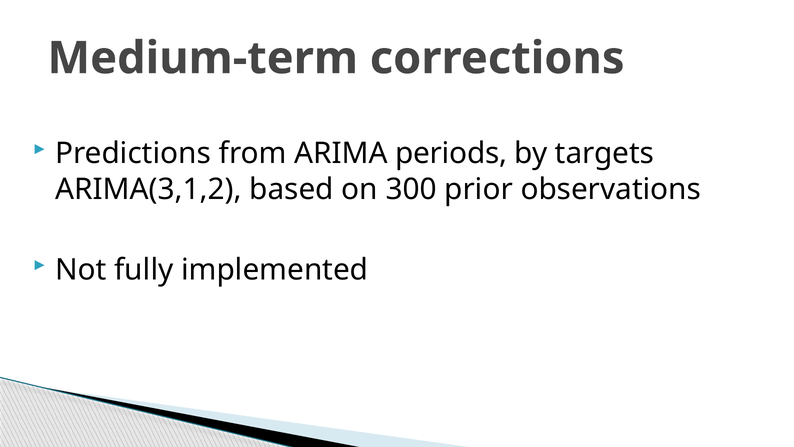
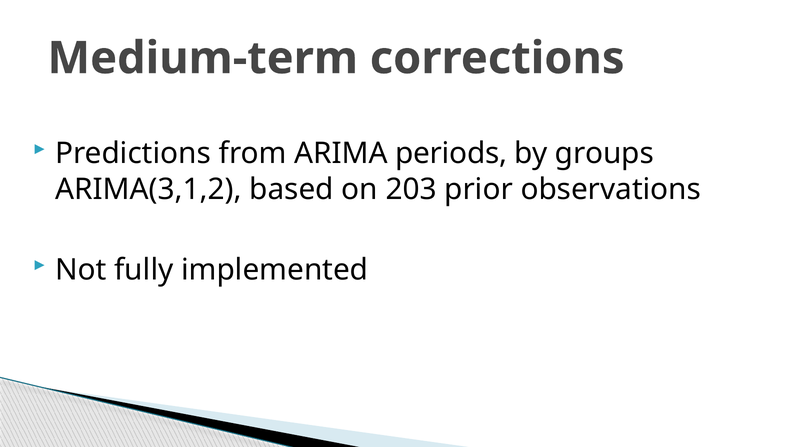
targets: targets -> groups
300: 300 -> 203
